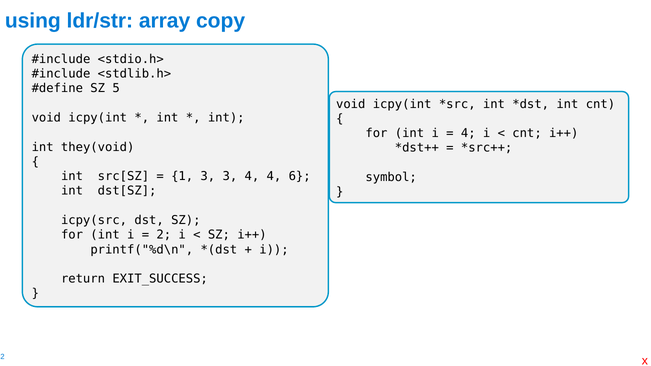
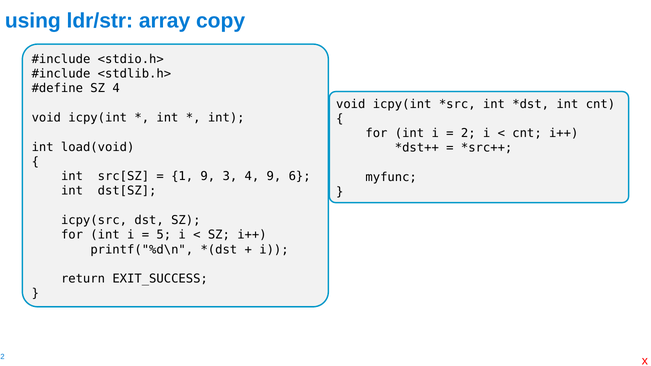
SZ 5: 5 -> 4
4 at (468, 133): 4 -> 2
they(void: they(void -> load(void
1 3: 3 -> 9
4 4: 4 -> 9
symbol: symbol -> myfunc
2: 2 -> 5
